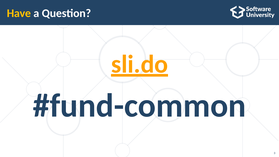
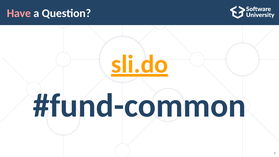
Have colour: yellow -> pink
